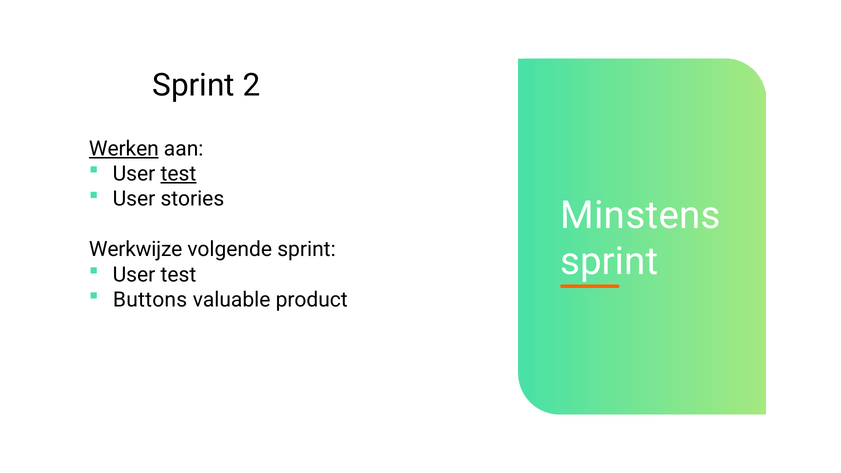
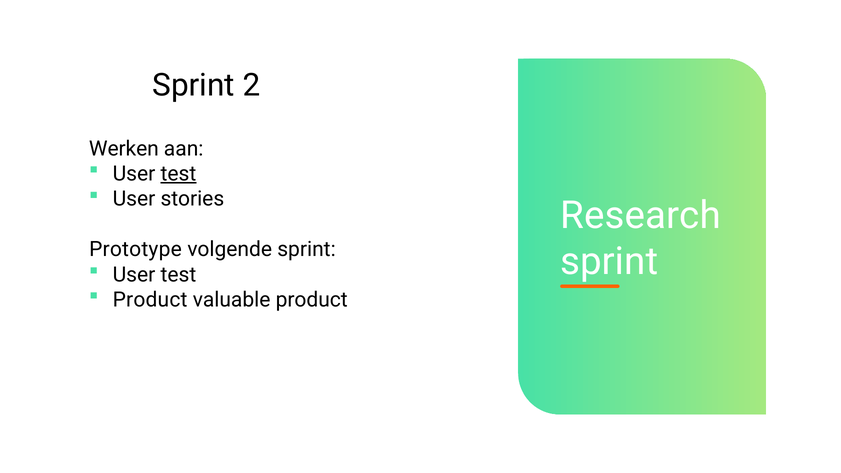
Werken underline: present -> none
Minstens: Minstens -> Research
Werkwijze: Werkwijze -> Prototype
Buttons at (150, 300): Buttons -> Product
